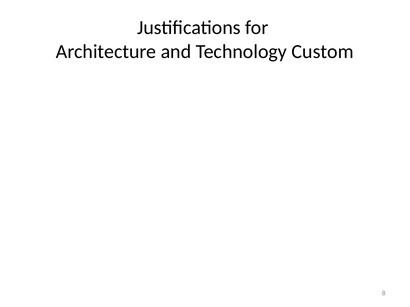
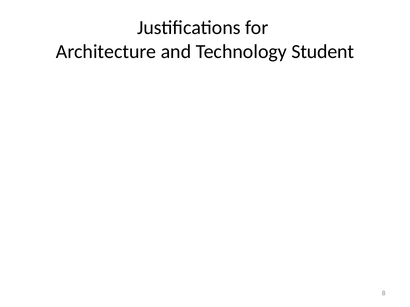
Custom: Custom -> Student
